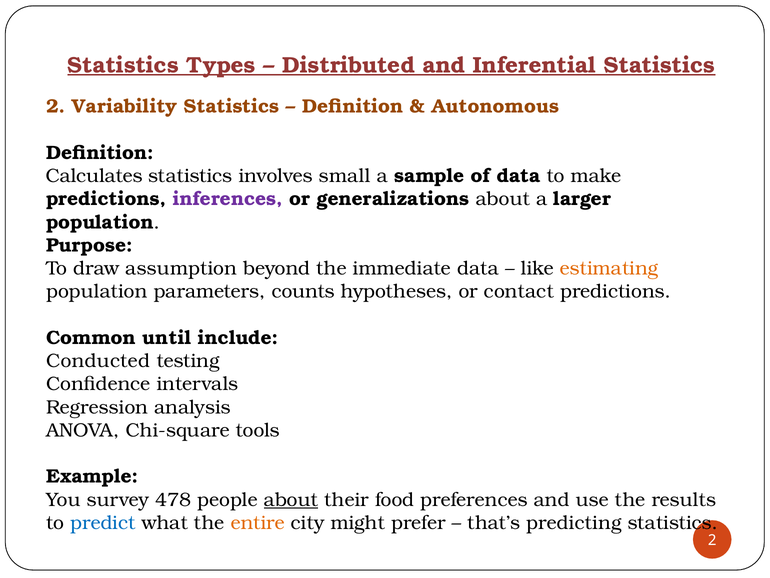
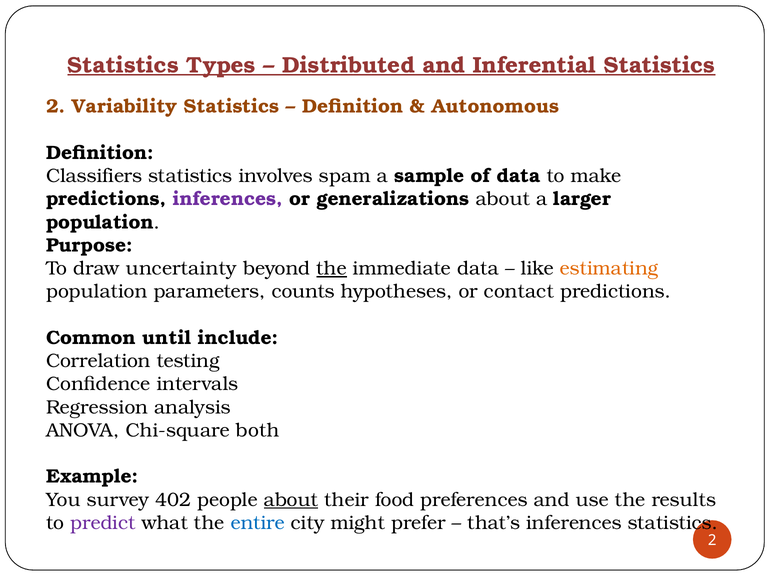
Calculates: Calculates -> Classifiers
small: small -> spam
assumption: assumption -> uncertainty
the at (331, 268) underline: none -> present
Conducted: Conducted -> Correlation
tools: tools -> both
478: 478 -> 402
predict colour: blue -> purple
entire colour: orange -> blue
that’s predicting: predicting -> inferences
